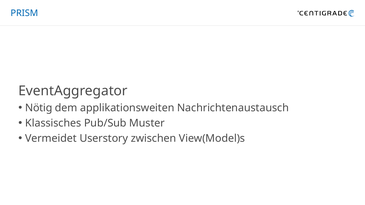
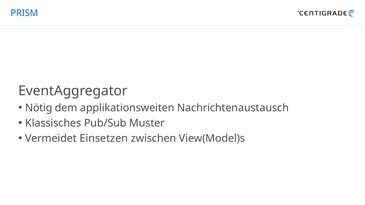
Userstory: Userstory -> Einsetzen
